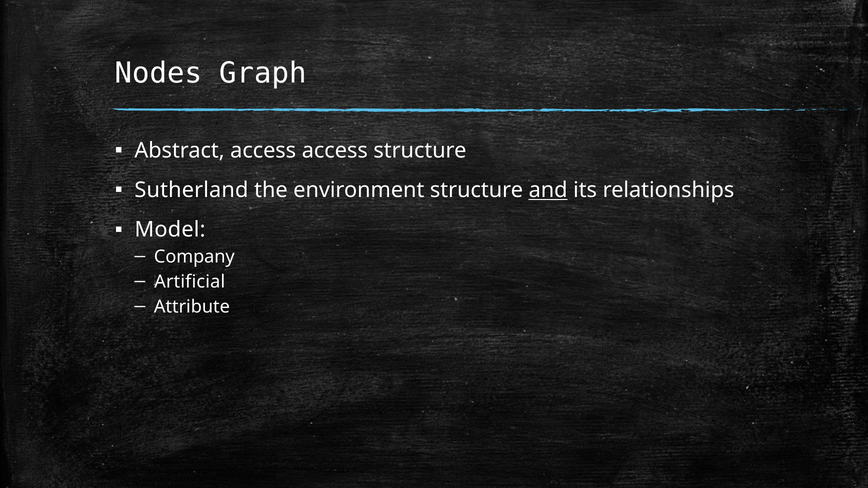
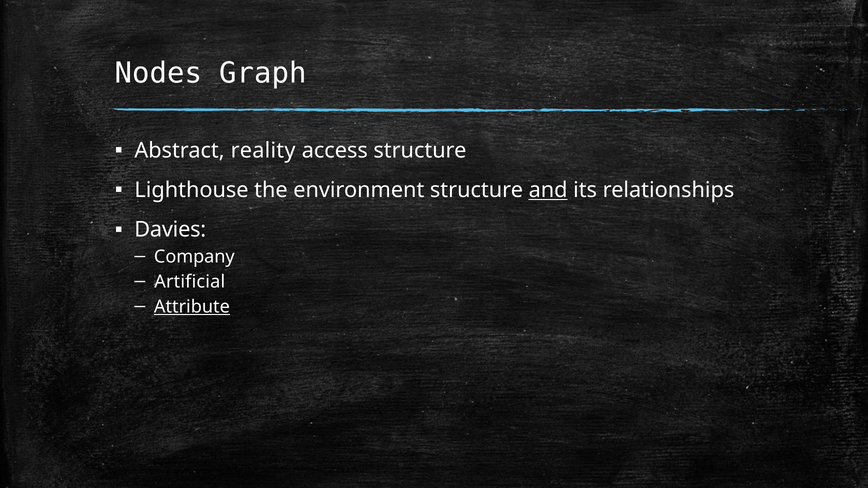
Abstract access: access -> reality
Sutherland: Sutherland -> Lighthouse
Model: Model -> Davies
Attribute underline: none -> present
